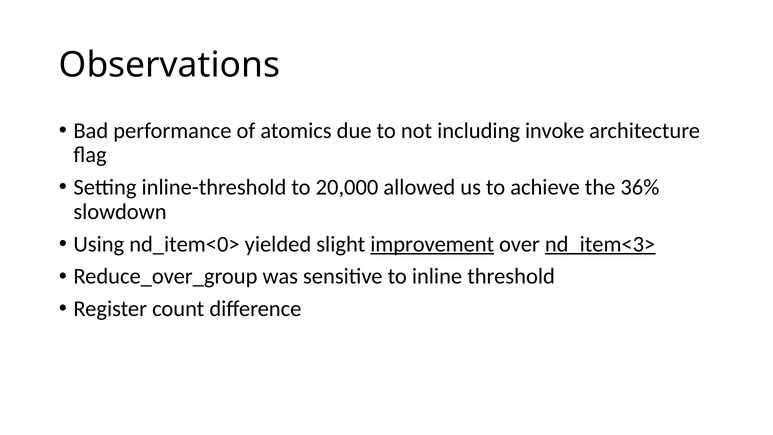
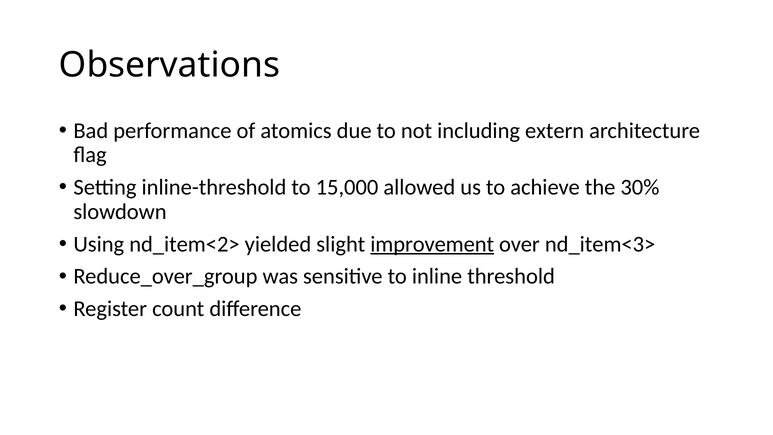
invoke: invoke -> extern
20,000: 20,000 -> 15,000
36%: 36% -> 30%
nd_item<0>: nd_item<0> -> nd_item<2>
nd_item<3> underline: present -> none
